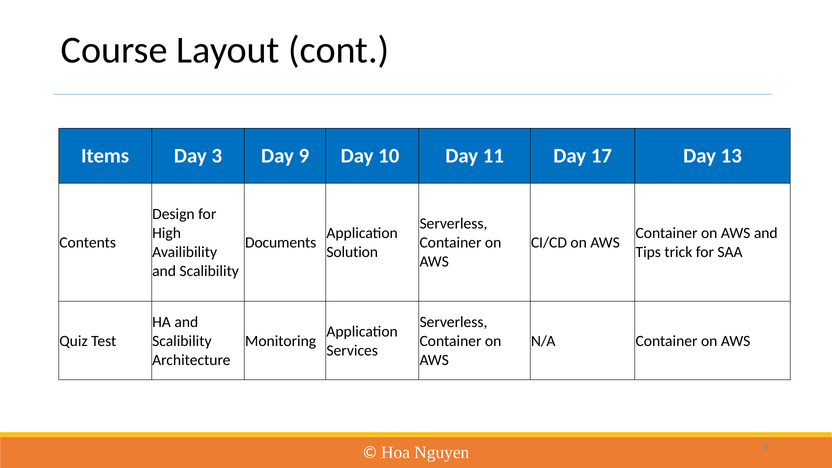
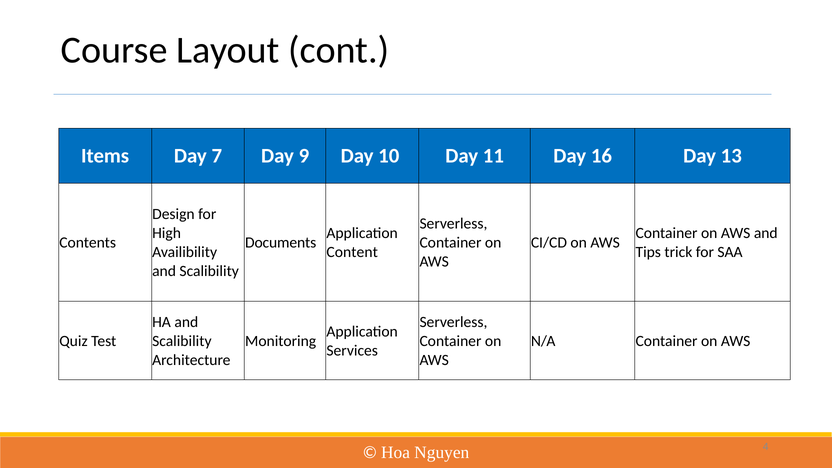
3: 3 -> 7
17: 17 -> 16
Solution: Solution -> Content
